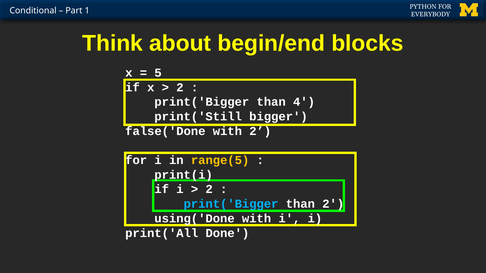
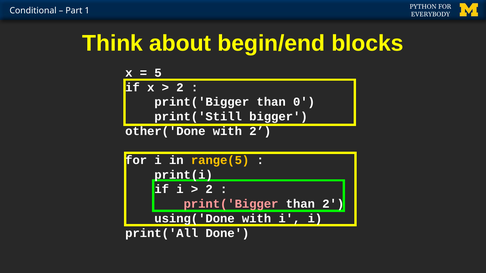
4: 4 -> 0
false('Done: false('Done -> other('Done
print('Bigger at (231, 204) colour: light blue -> pink
